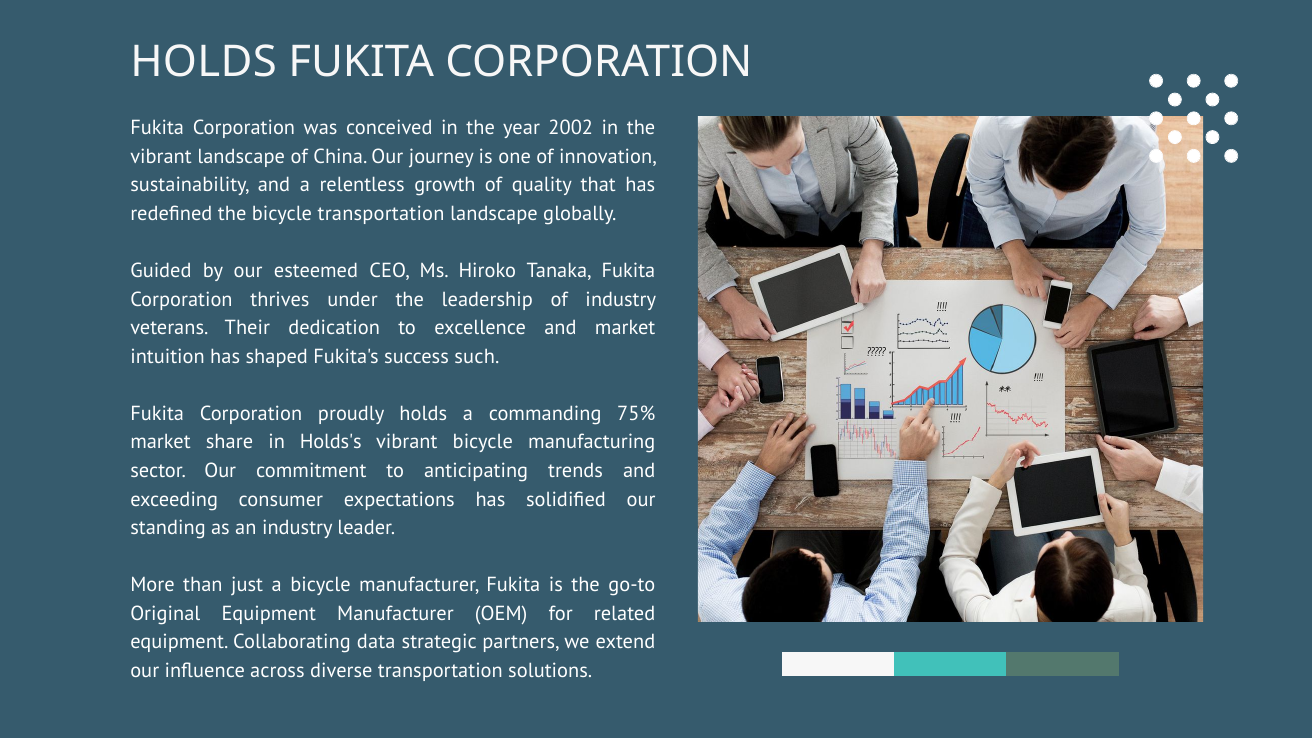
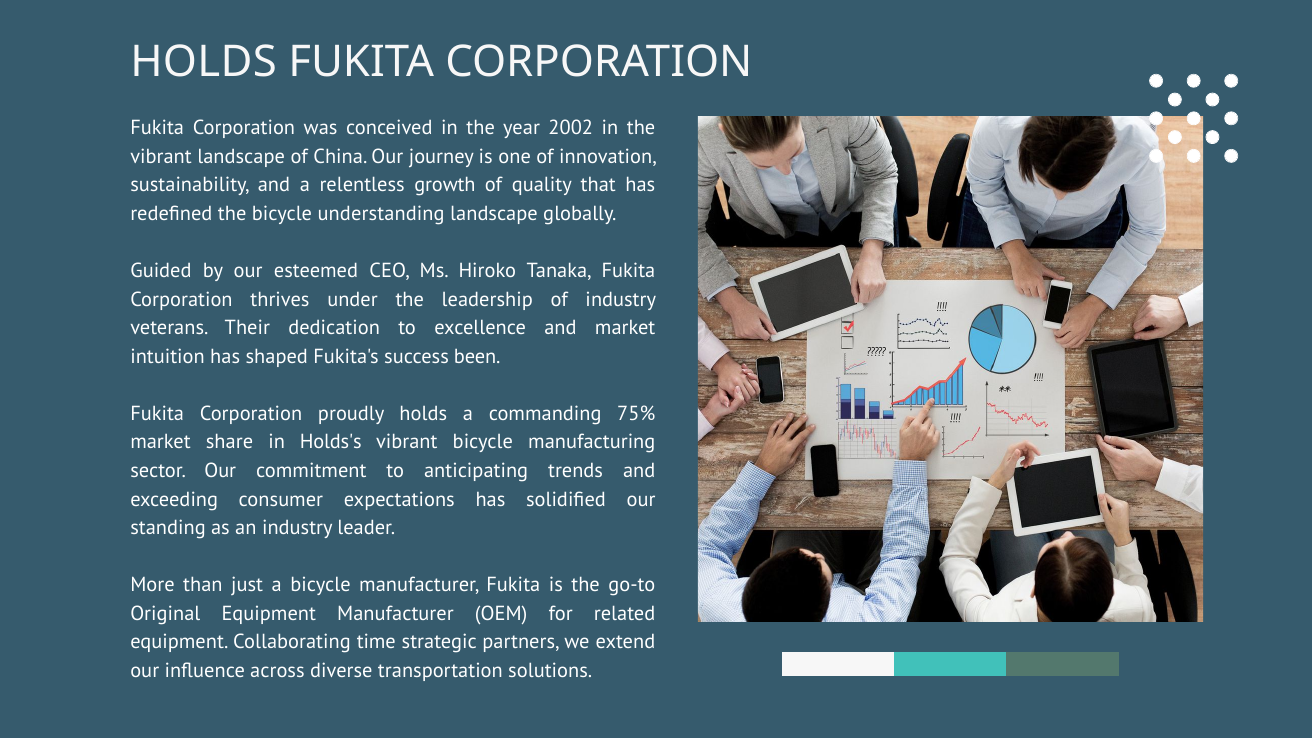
bicycle transportation: transportation -> understanding
such: such -> been
data: data -> time
